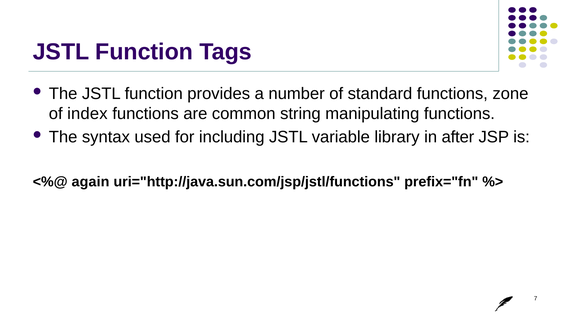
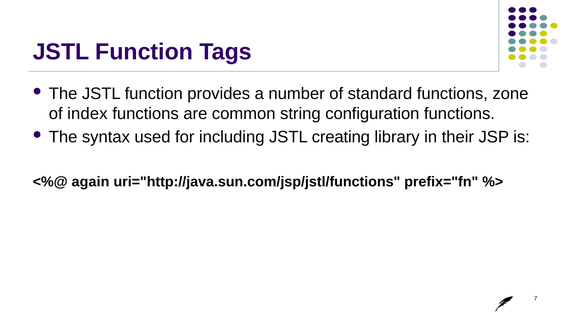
manipulating: manipulating -> configuration
variable: variable -> creating
after: after -> their
